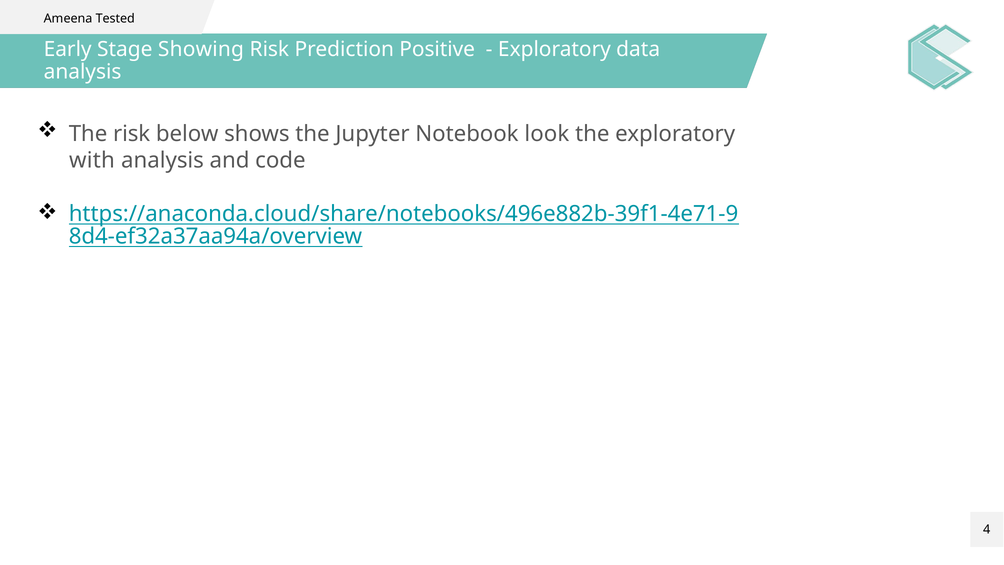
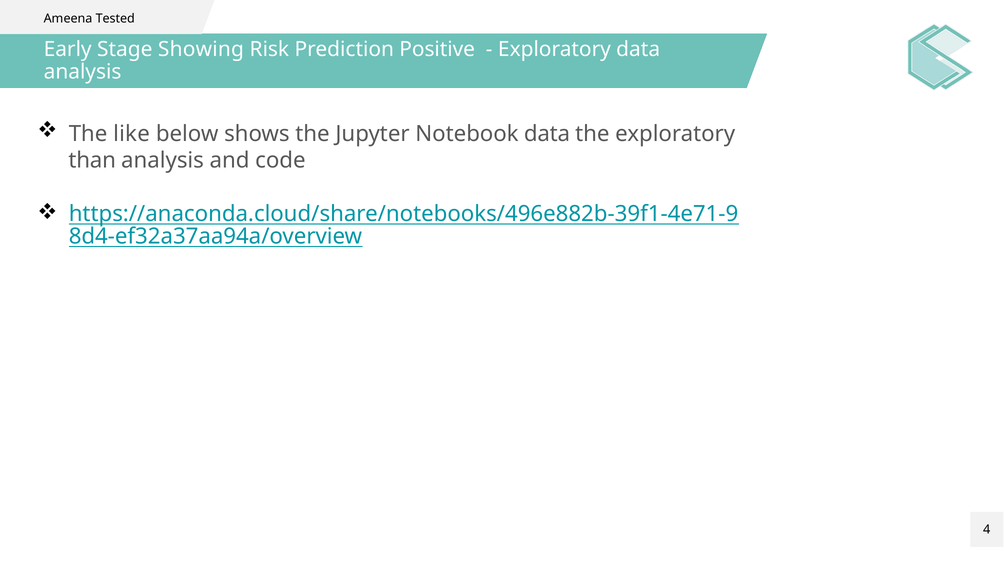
The risk: risk -> like
Notebook look: look -> data
with: with -> than
